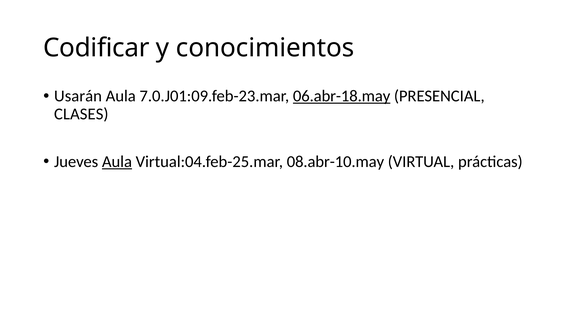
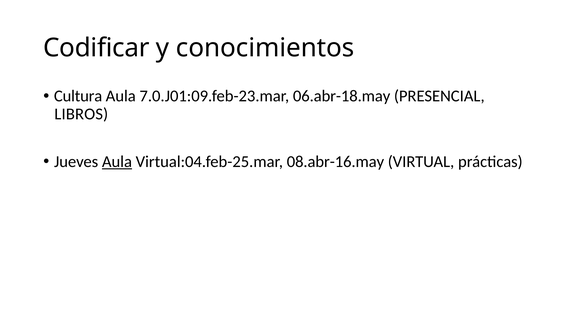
Usarán: Usarán -> Cultura
06.abr-18.may underline: present -> none
CLASES: CLASES -> LIBROS
08.abr-10.may: 08.abr-10.may -> 08.abr-16.may
